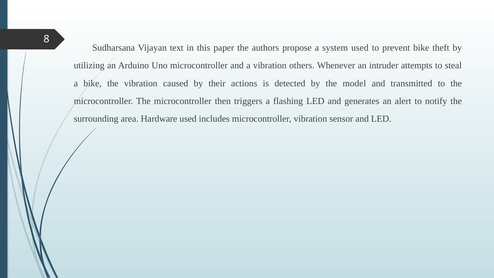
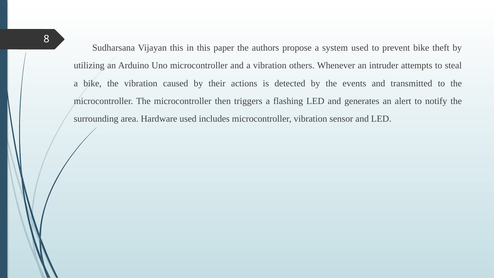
Vijayan text: text -> this
model: model -> events
